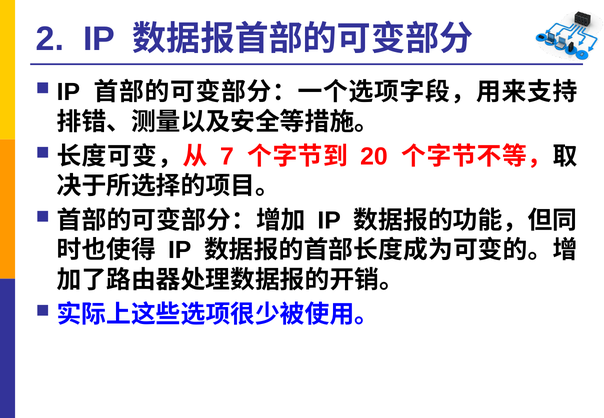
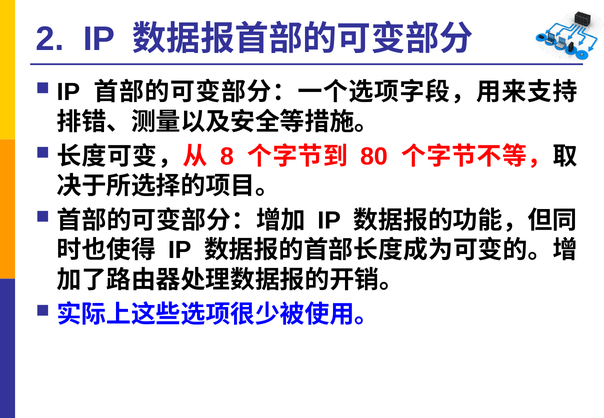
7: 7 -> 8
20: 20 -> 80
